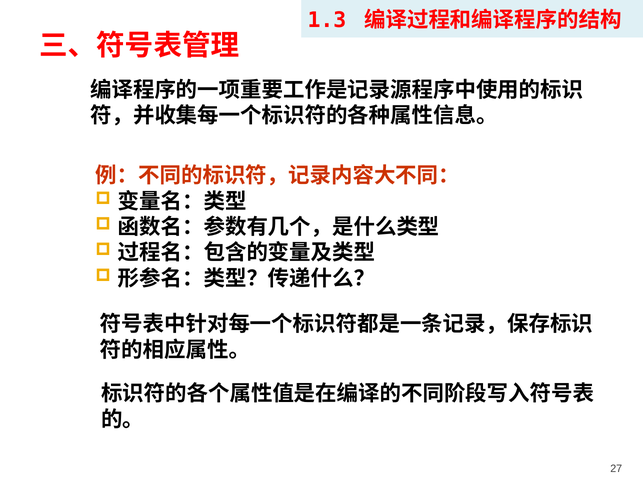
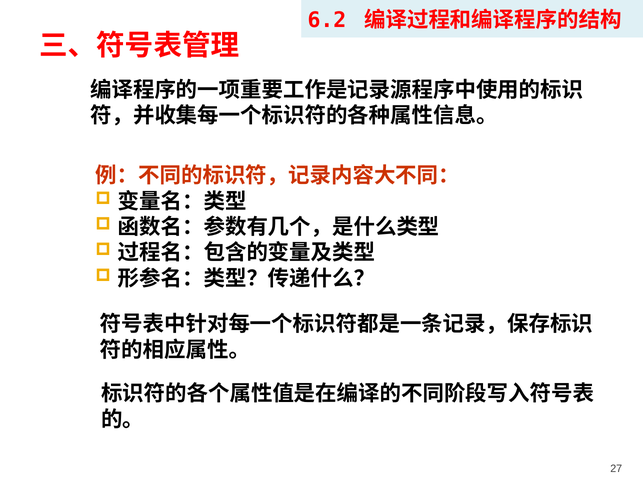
1.3: 1.3 -> 6.2
